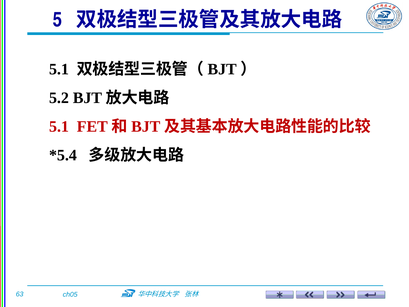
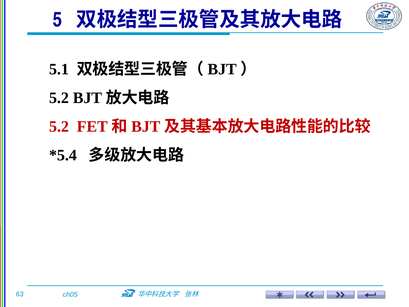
5.1 at (59, 127): 5.1 -> 5.2
